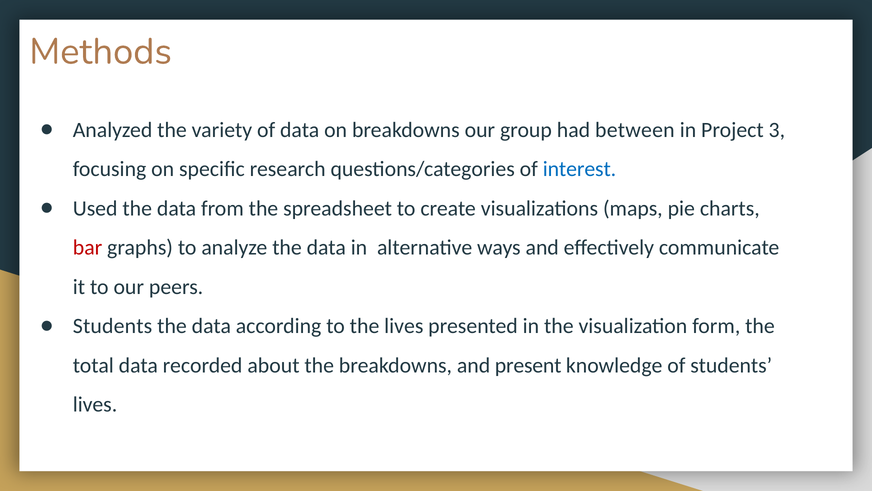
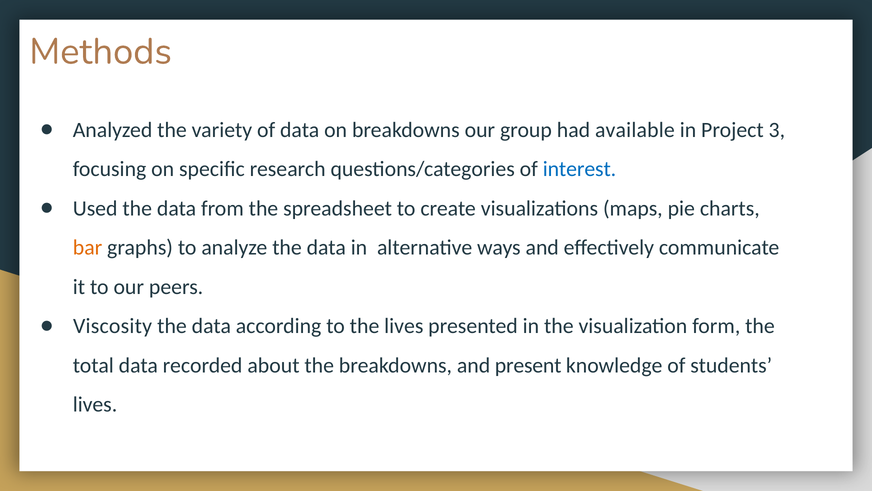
between: between -> available
bar colour: red -> orange
Students at (113, 326): Students -> Viscosity
